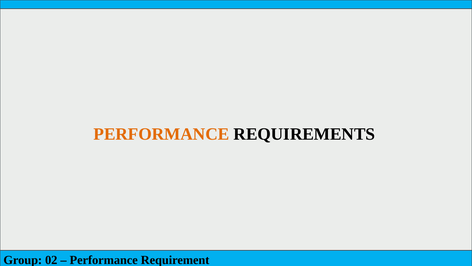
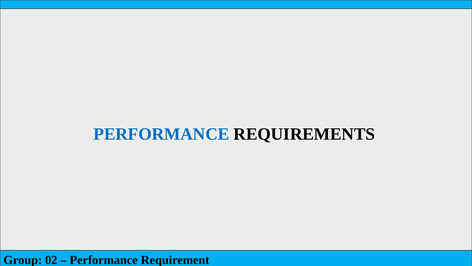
PERFORMANCE at (161, 134) colour: orange -> blue
